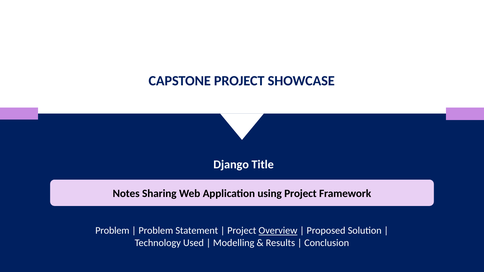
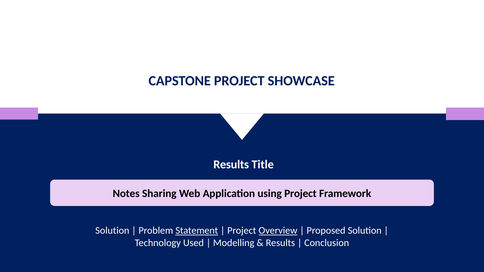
Django at (231, 165): Django -> Results
Problem at (112, 231): Problem -> Solution
Statement underline: none -> present
